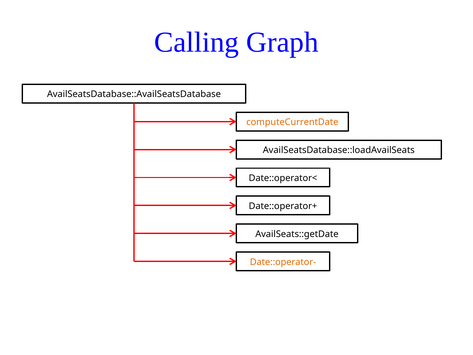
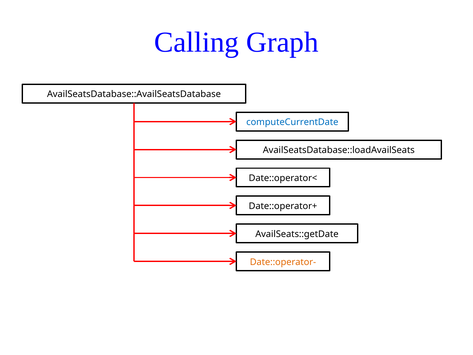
computeCurrentDate colour: orange -> blue
